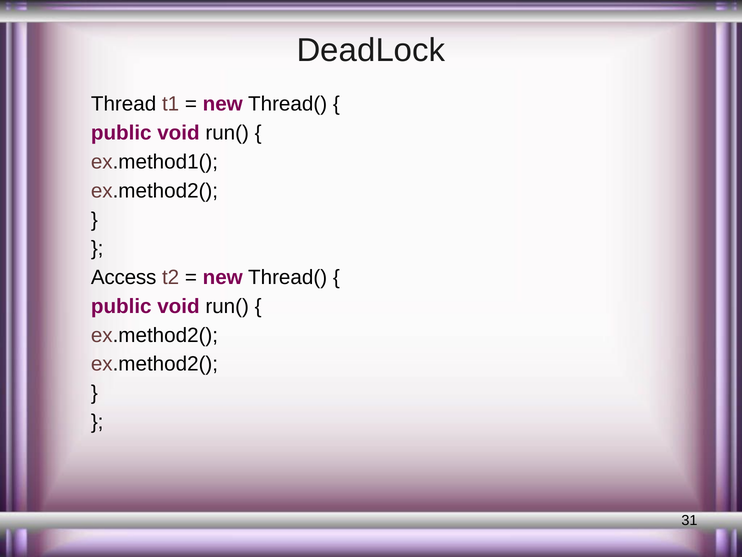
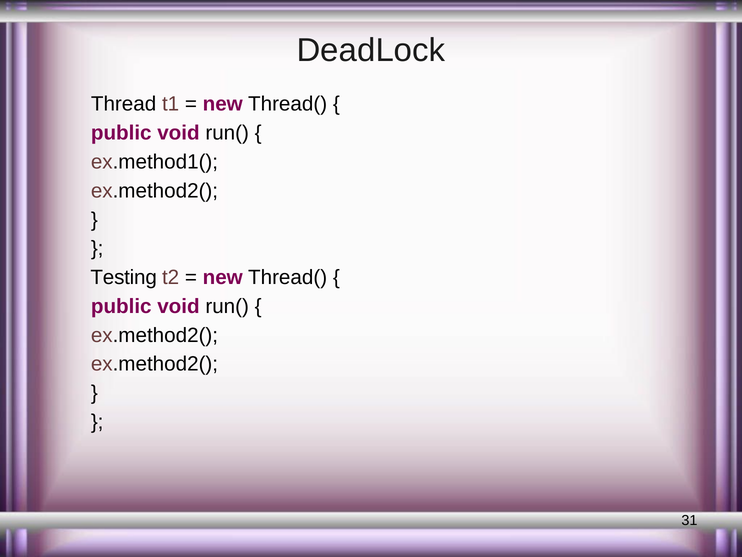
Access: Access -> Testing
